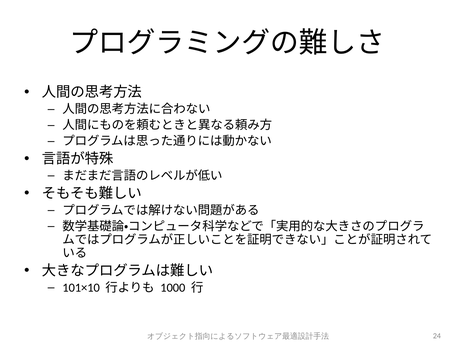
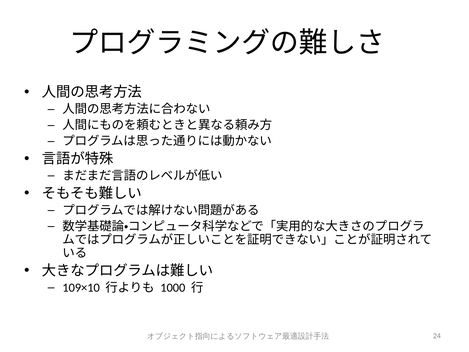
101×10: 101×10 -> 109×10
